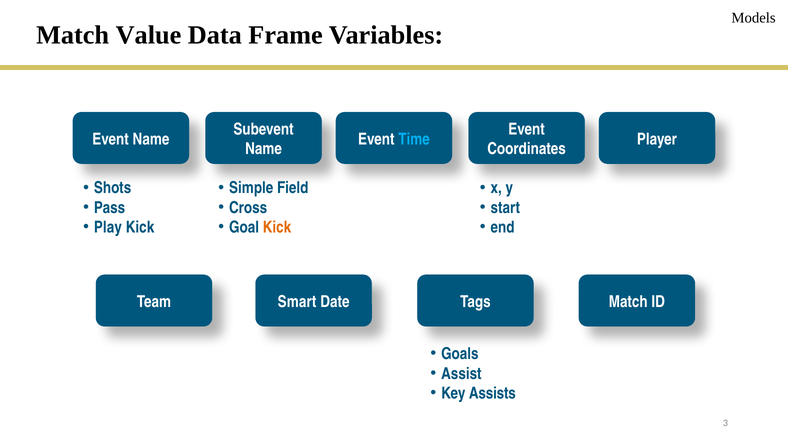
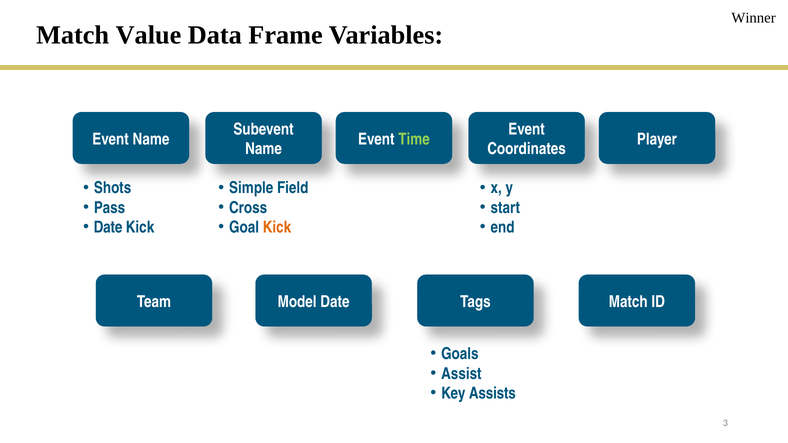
Models: Models -> Winner
Time colour: light blue -> light green
Play at (108, 228): Play -> Date
Smart: Smart -> Model
